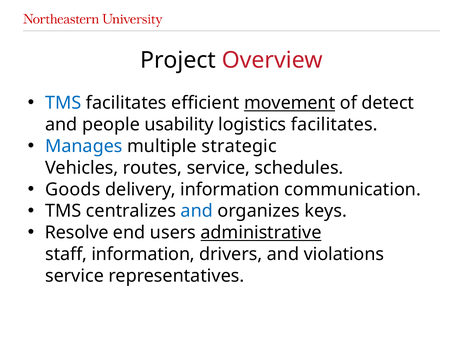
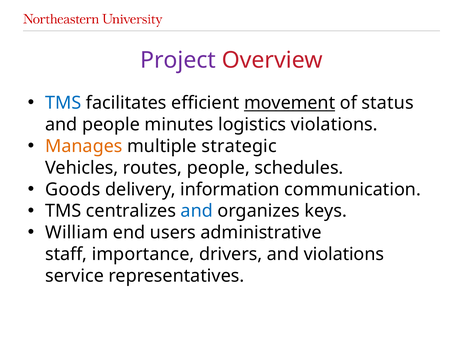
Project colour: black -> purple
detect: detect -> status
usability: usability -> minutes
logistics facilitates: facilitates -> violations
Manages colour: blue -> orange
routes service: service -> people
Resolve: Resolve -> William
administrative underline: present -> none
staff information: information -> importance
